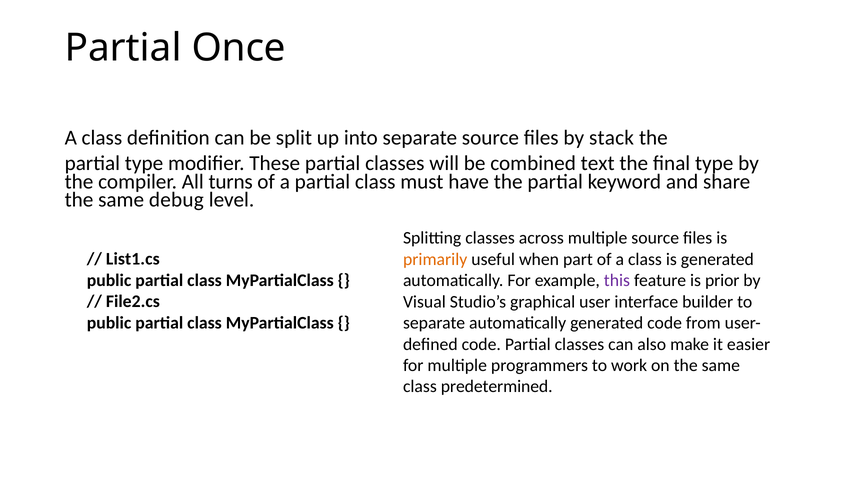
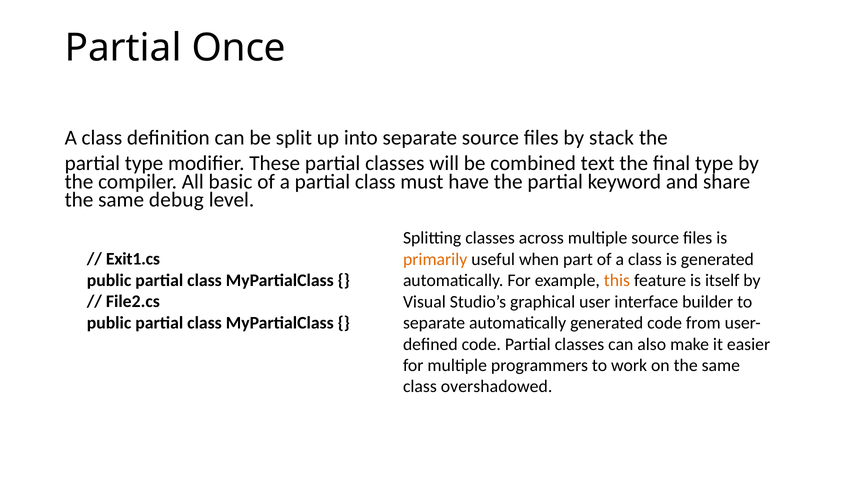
turns: turns -> basic
List1.cs: List1.cs -> Exit1.cs
this colour: purple -> orange
prior: prior -> itself
predetermined: predetermined -> overshadowed
